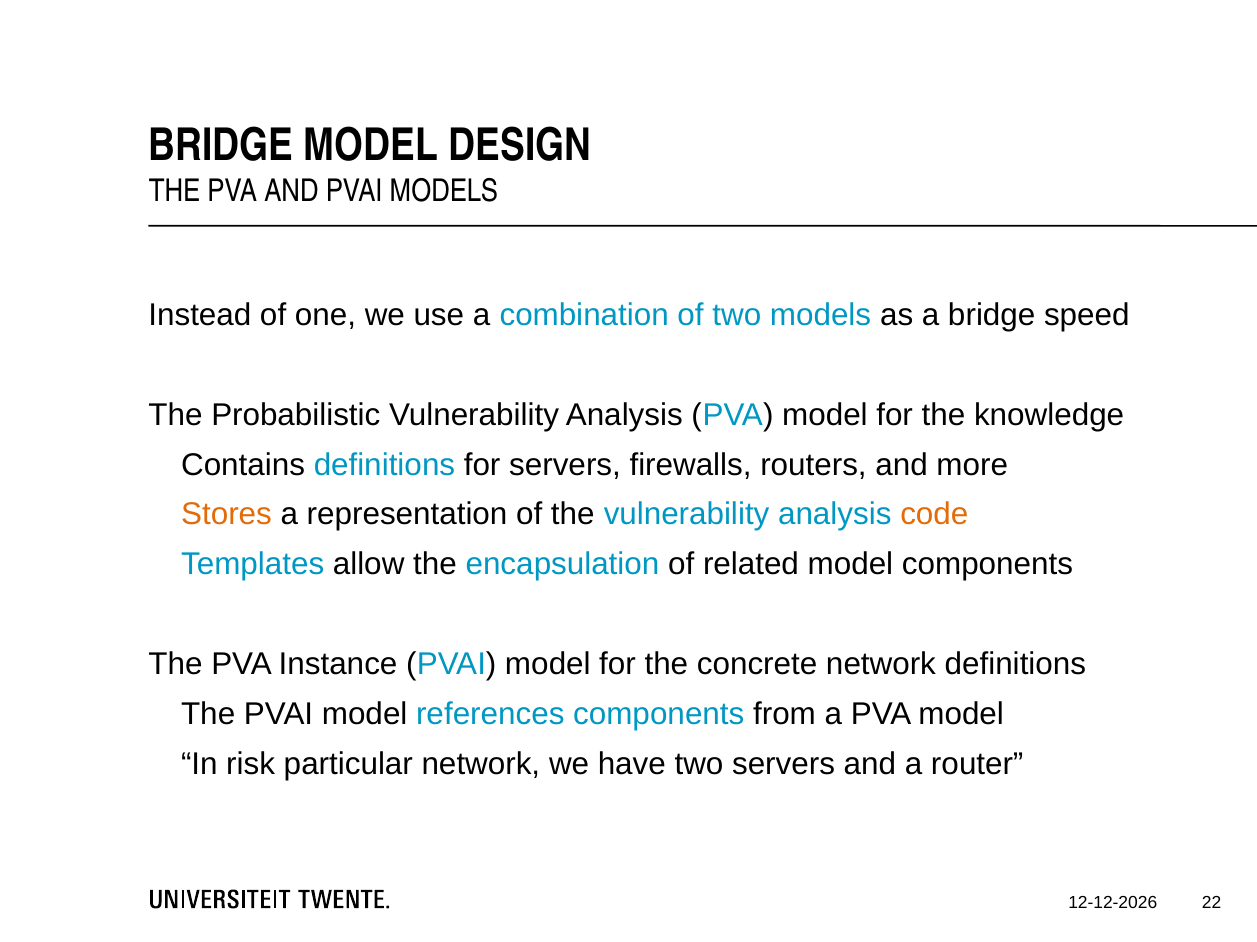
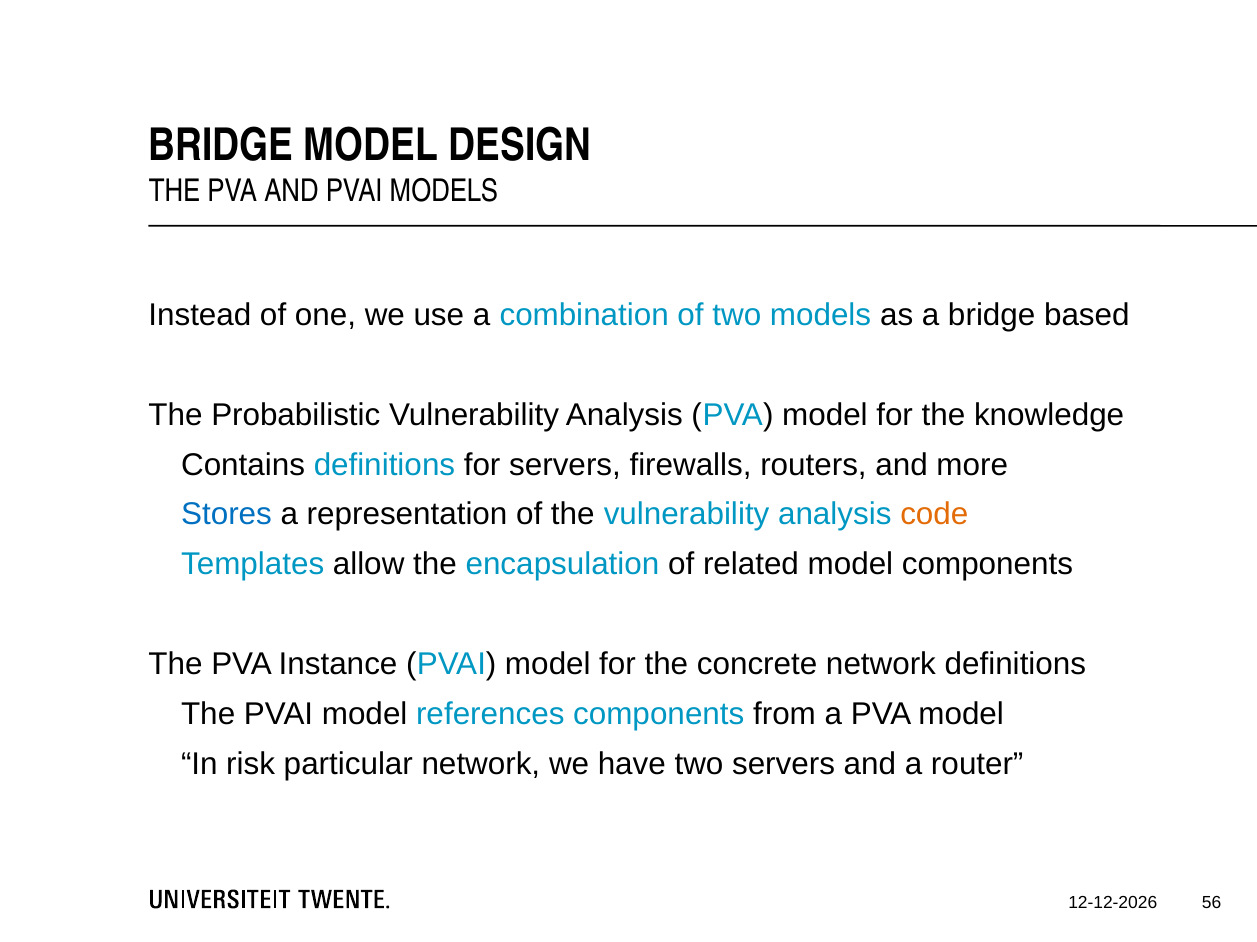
speed: speed -> based
Stores colour: orange -> blue
22: 22 -> 56
